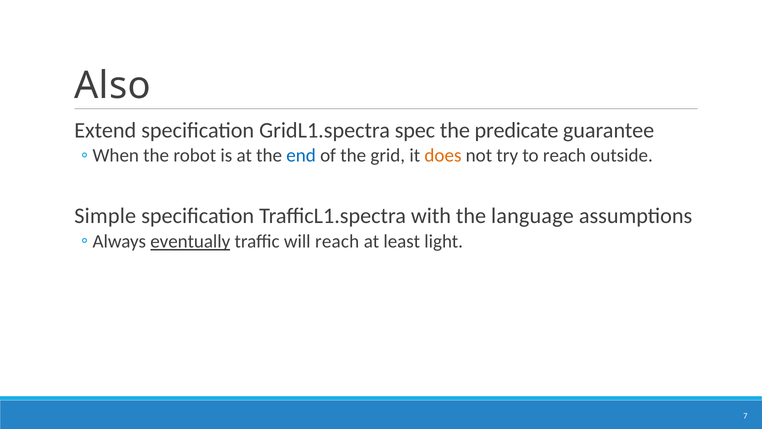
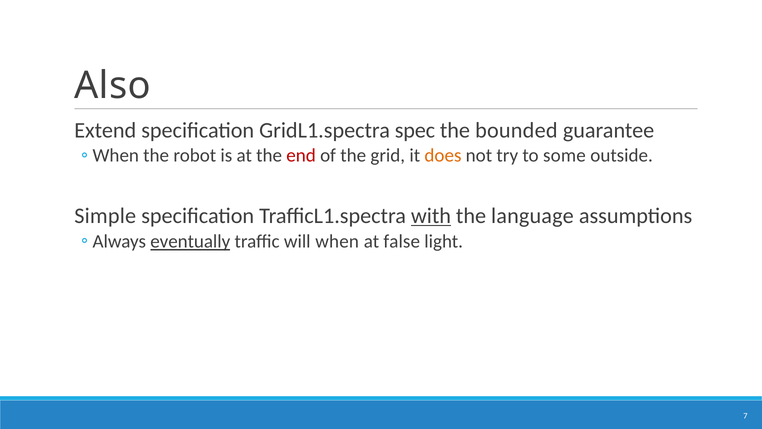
predicate: predicate -> bounded
end colour: blue -> red
to reach: reach -> some
with underline: none -> present
will reach: reach -> when
least: least -> false
